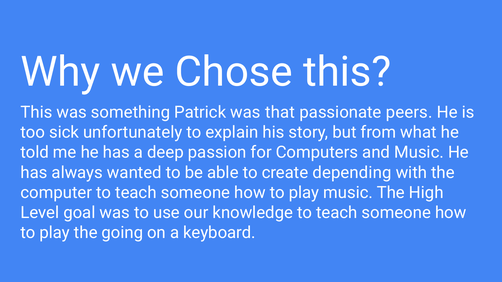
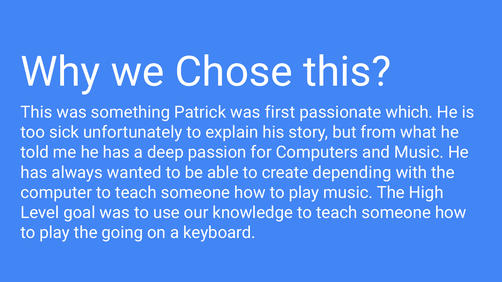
that: that -> first
peers: peers -> which
